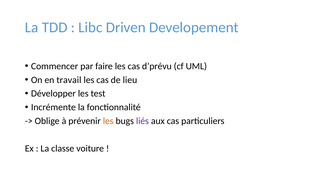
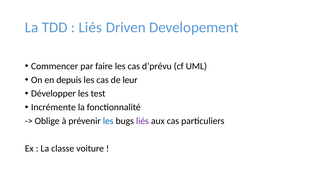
Libc at (90, 27): Libc -> Liés
travail: travail -> depuis
lieu: lieu -> leur
les at (108, 121) colour: orange -> blue
